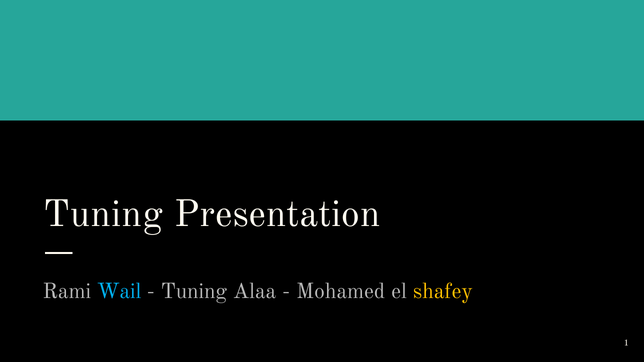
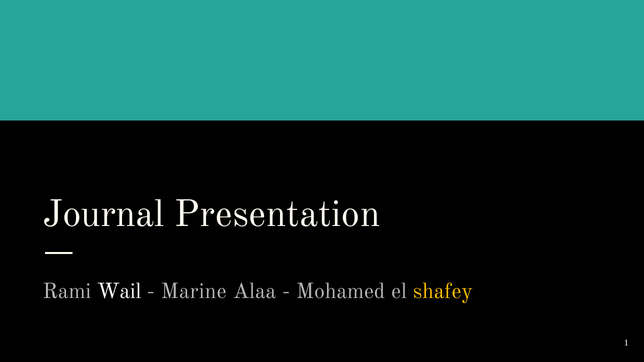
Tuning at (103, 214): Tuning -> Journal
Wail colour: light blue -> white
Tuning at (194, 291): Tuning -> Marine
